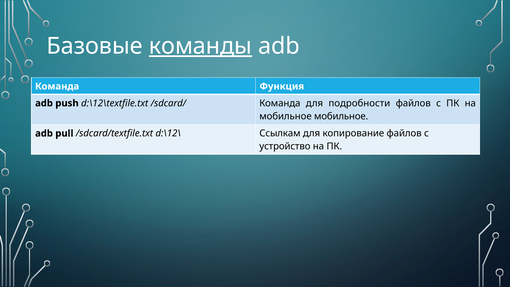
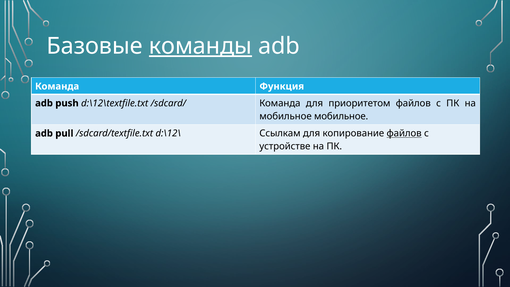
подробности: подробности -> приоритетом
файлов at (404, 133) underline: none -> present
устройство: устройство -> устройстве
